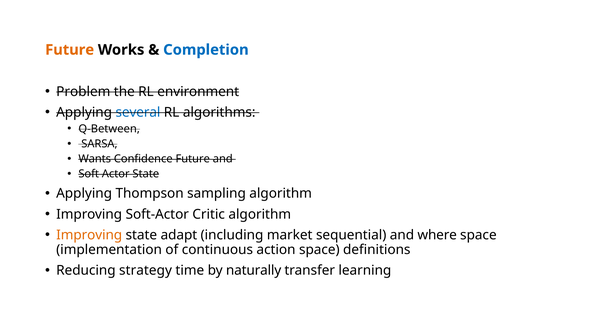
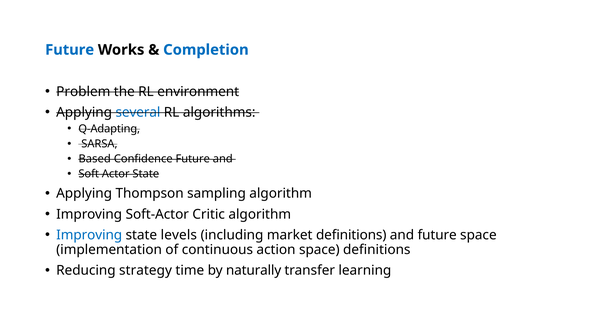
Future at (70, 50) colour: orange -> blue
Q-Between: Q-Between -> Q-Adapting
Wants: Wants -> Based
Improving at (89, 235) colour: orange -> blue
adapt: adapt -> levels
market sequential: sequential -> definitions
and where: where -> future
